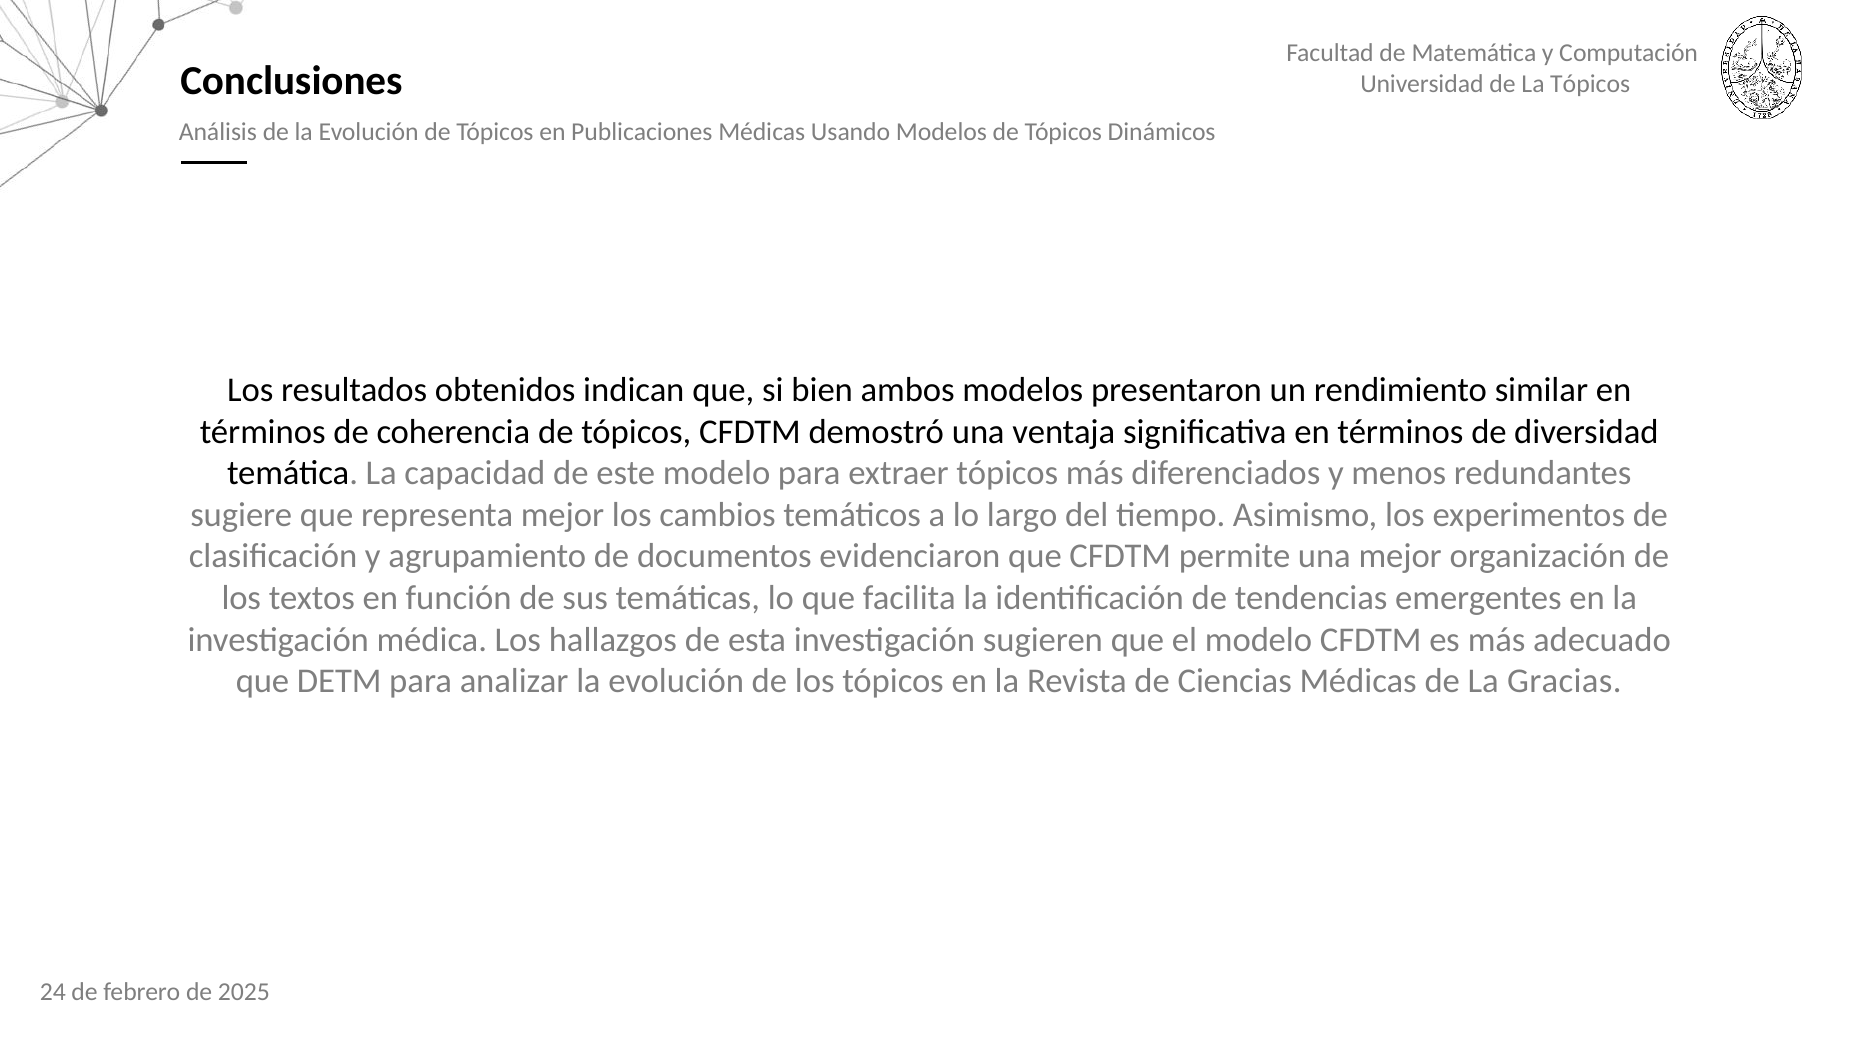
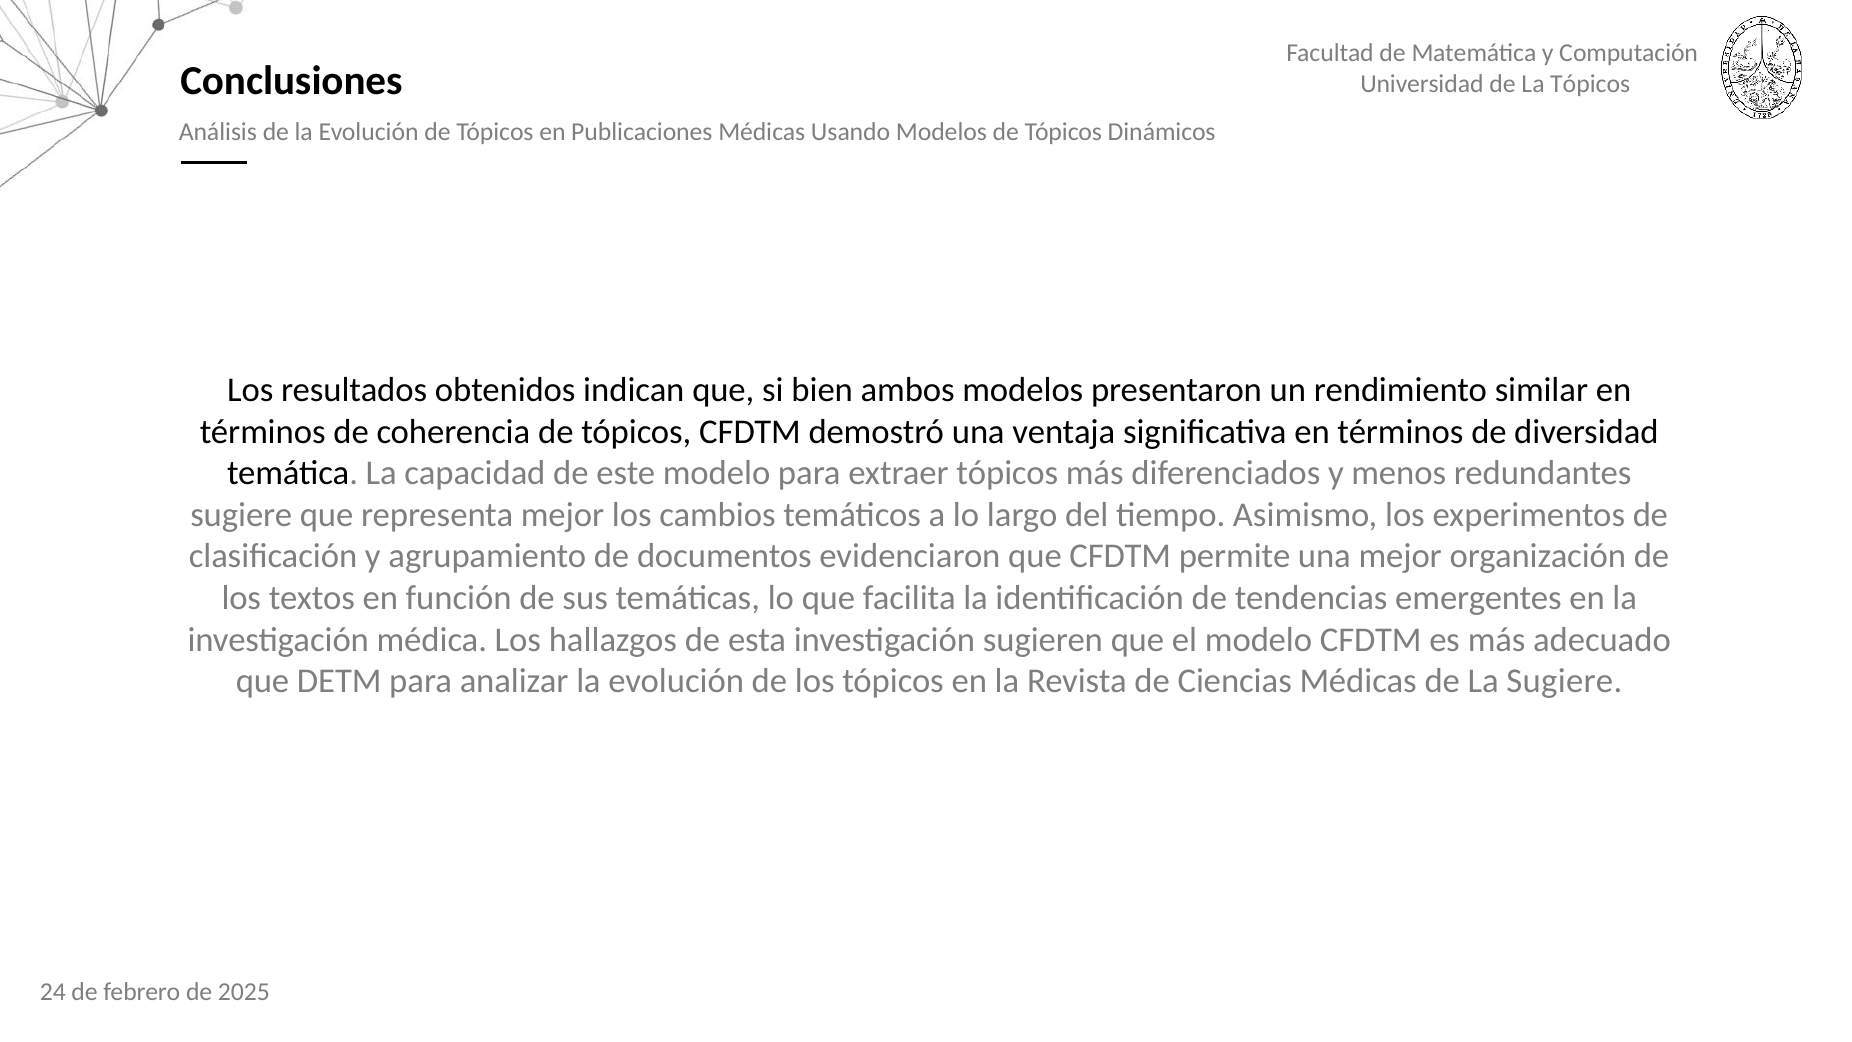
La Gracias: Gracias -> Sugiere
